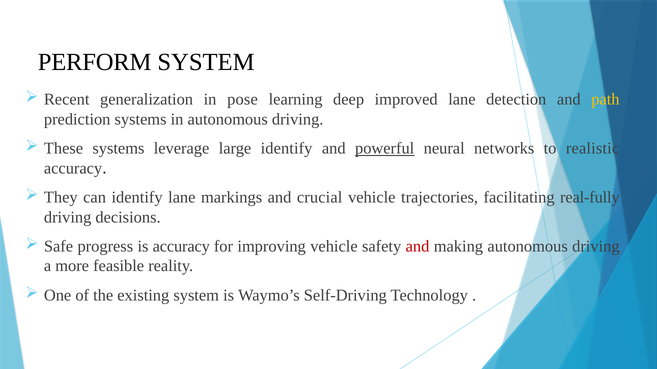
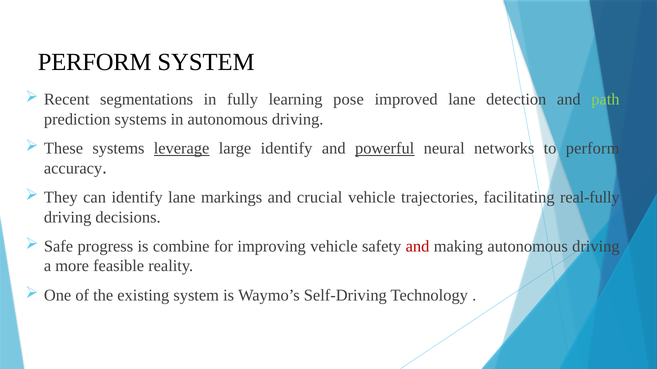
generalization: generalization -> segmentations
pose: pose -> fully
deep: deep -> pose
path colour: yellow -> light green
leverage underline: none -> present
to realistic: realistic -> perform
is accuracy: accuracy -> combine
